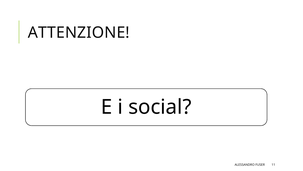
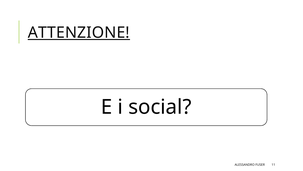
ATTENZIONE underline: none -> present
